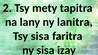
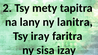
Tsy sisa: sisa -> iray
